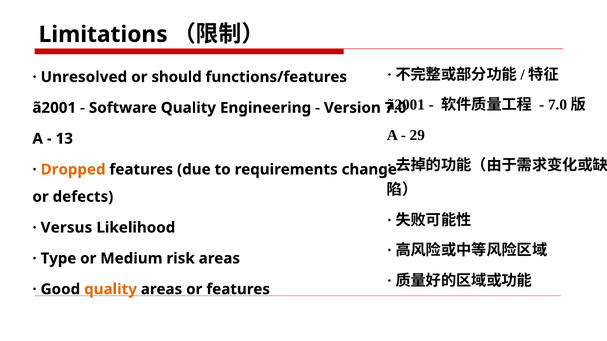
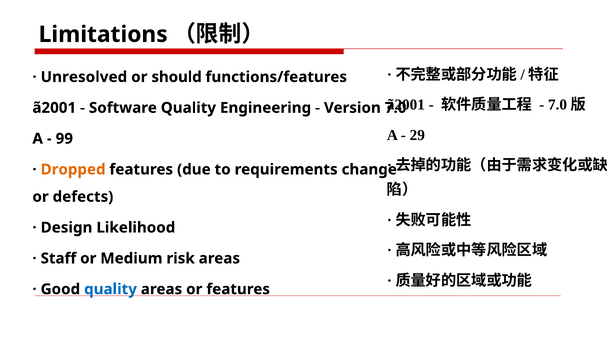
13: 13 -> 99
Versus: Versus -> Design
Type: Type -> Staff
quality at (110, 290) colour: orange -> blue
